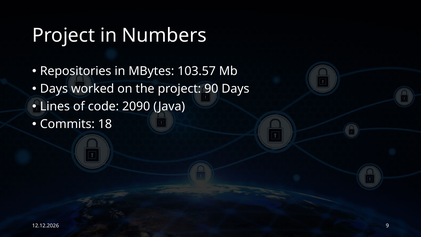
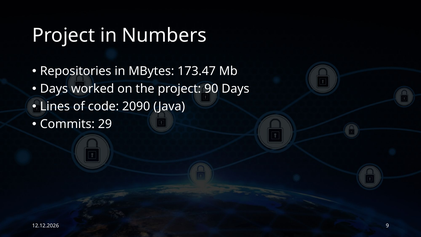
103.57: 103.57 -> 173.47
18: 18 -> 29
